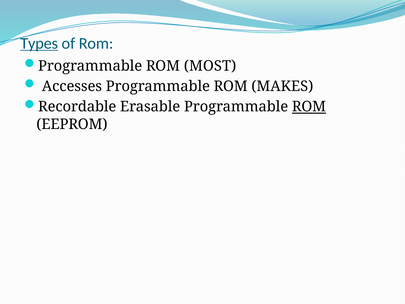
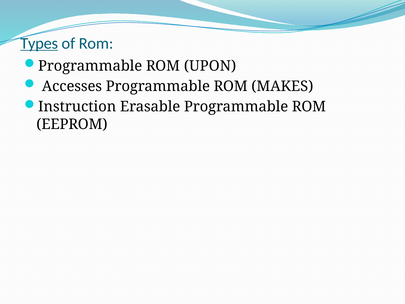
MOST: MOST -> UPON
Recordable: Recordable -> Instruction
ROM at (309, 107) underline: present -> none
